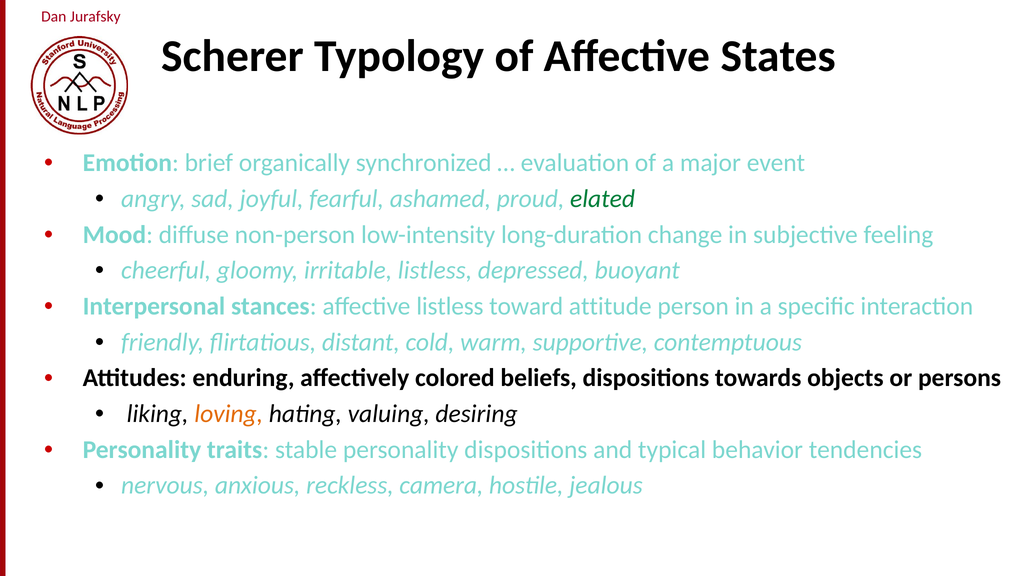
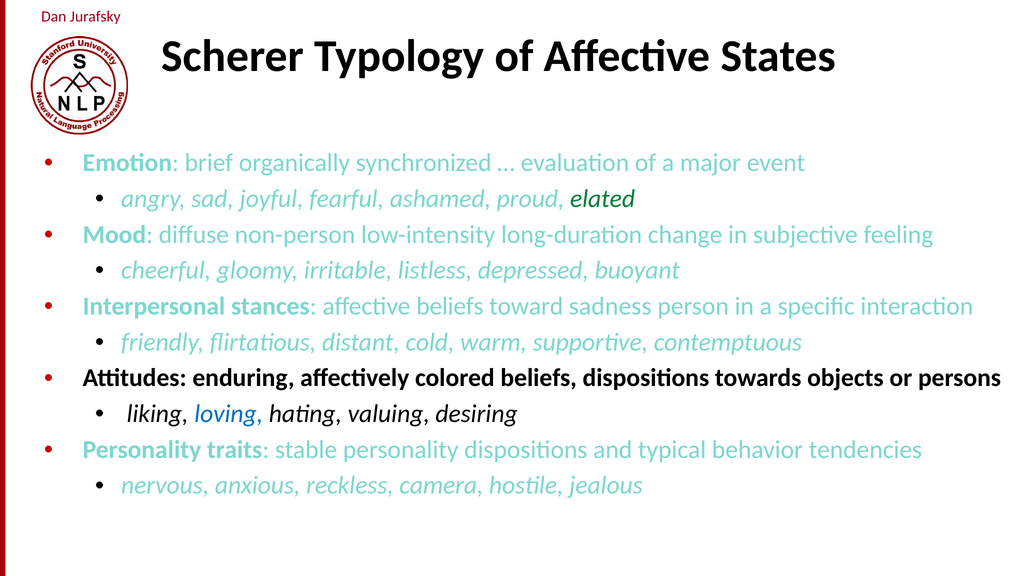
affective listless: listless -> beliefs
attitude: attitude -> sadness
loving colour: orange -> blue
